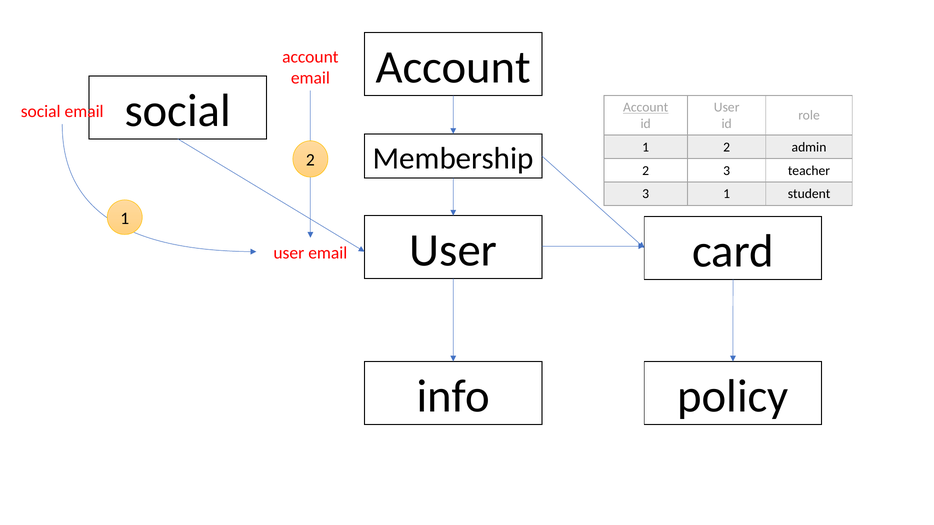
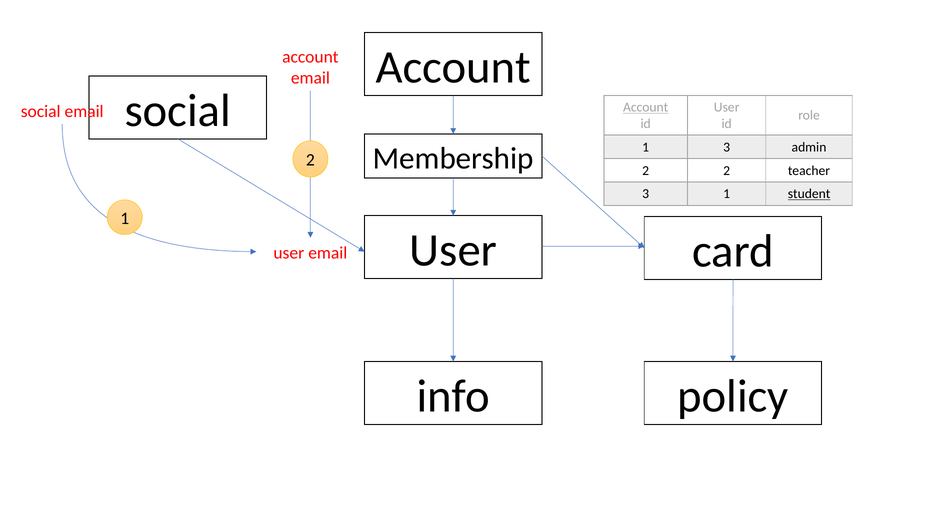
2 at (727, 147): 2 -> 3
2 3: 3 -> 2
student underline: none -> present
